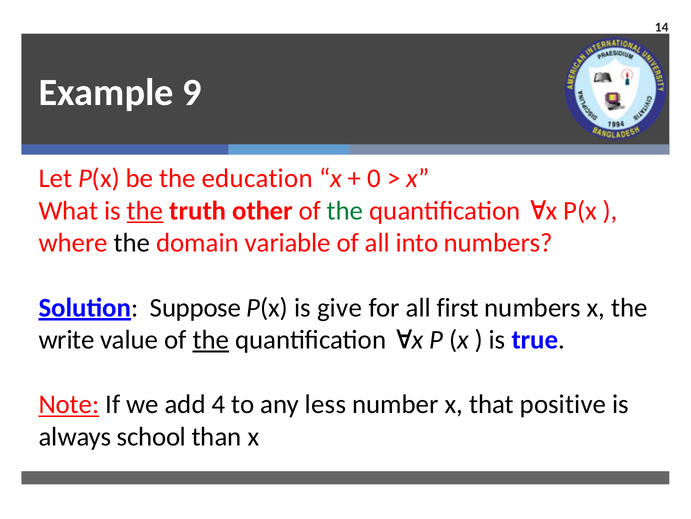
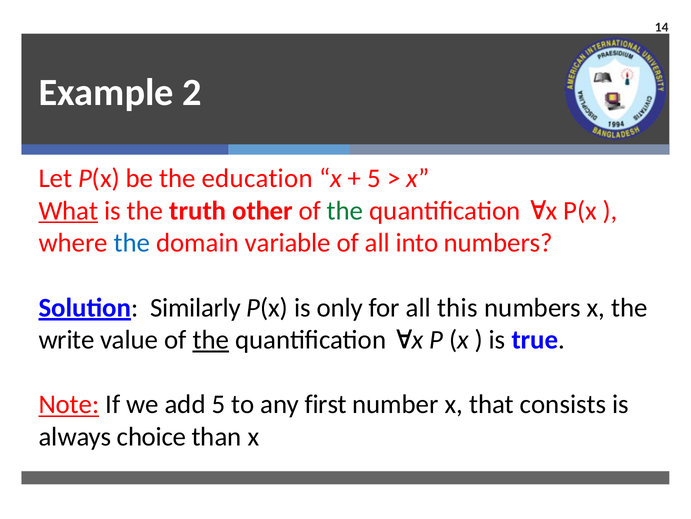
9: 9 -> 2
0 at (374, 178): 0 -> 5
What underline: none -> present
the at (145, 210) underline: present -> none
the at (132, 243) colour: black -> blue
Suppose: Suppose -> Similarly
give: give -> only
first: first -> this
add 4: 4 -> 5
less: less -> first
positive: positive -> consists
school: school -> choice
